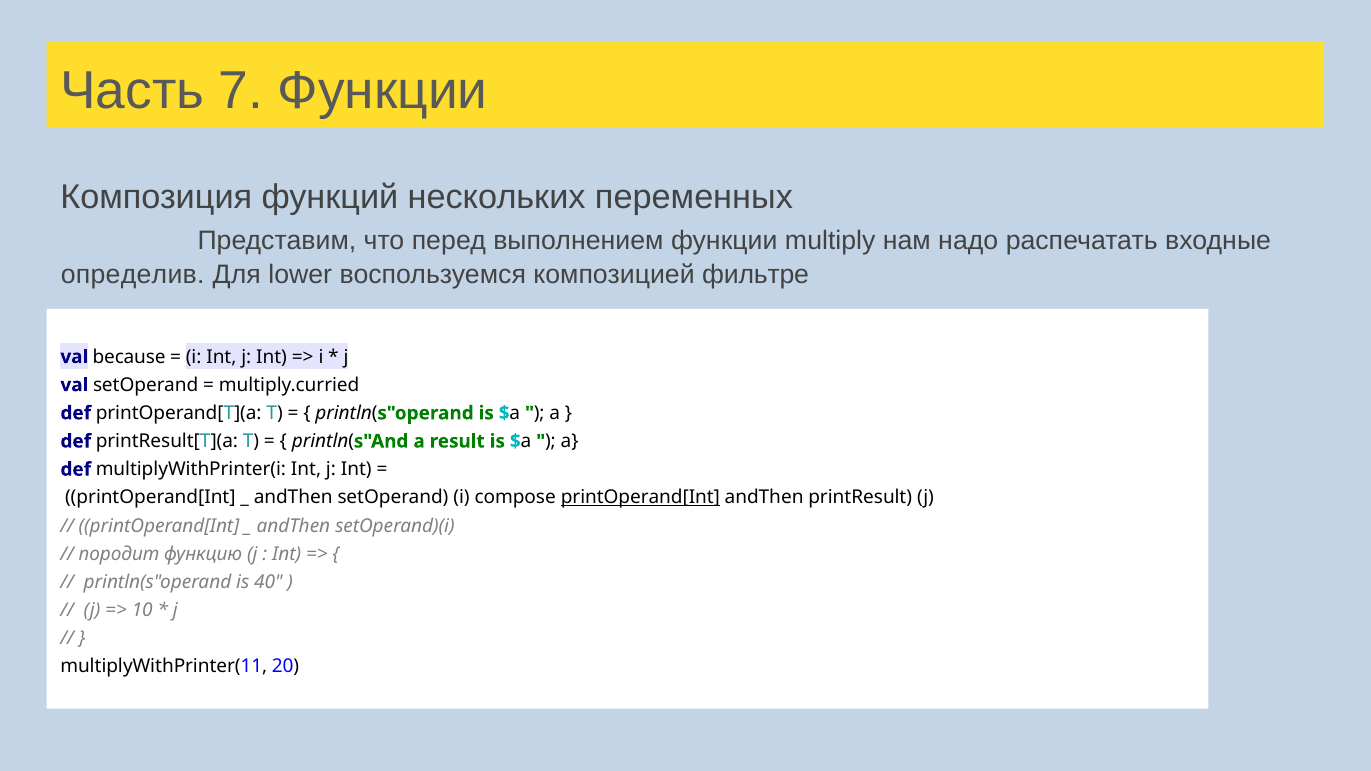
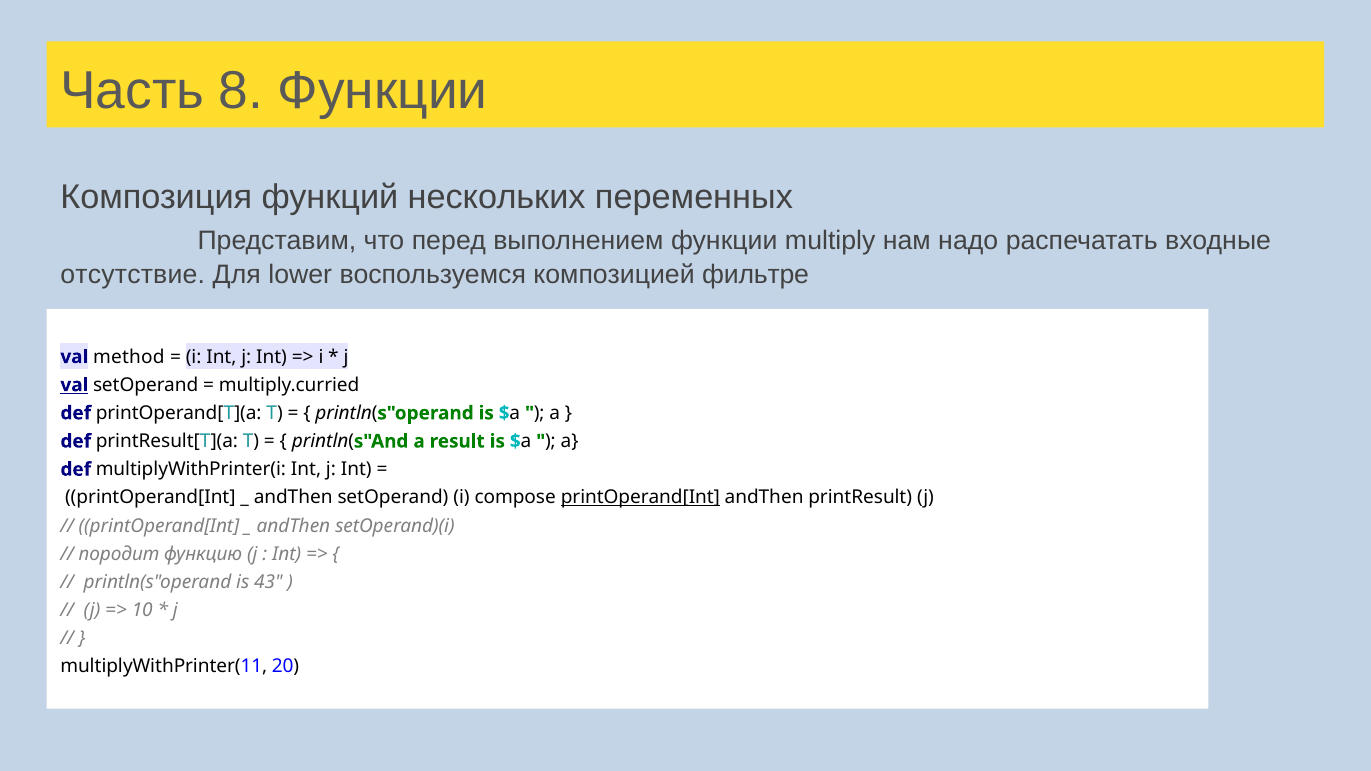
7: 7 -> 8
определив: определив -> отсутствие
because: because -> method
val at (74, 385) underline: none -> present
40: 40 -> 43
